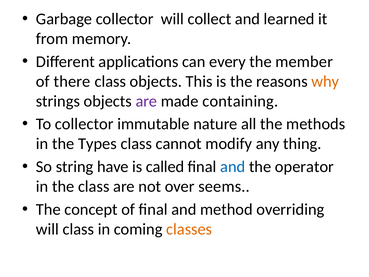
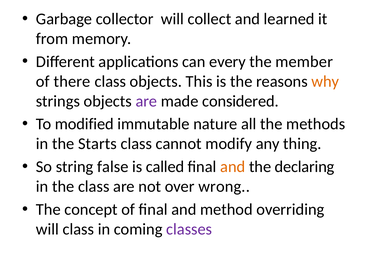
containing: containing -> considered
To collector: collector -> modified
Types: Types -> Starts
have: have -> false
and at (233, 167) colour: blue -> orange
operator: operator -> declaring
seems: seems -> wrong
classes colour: orange -> purple
